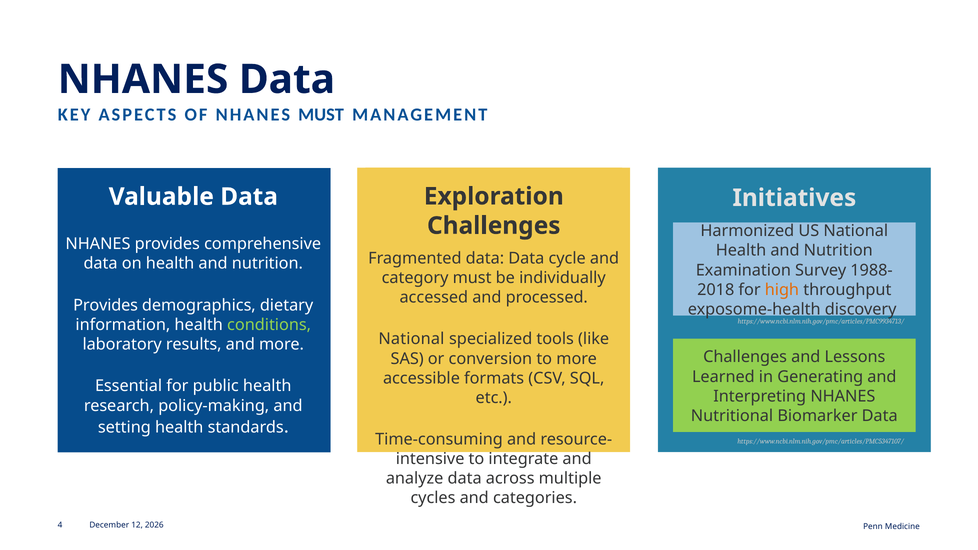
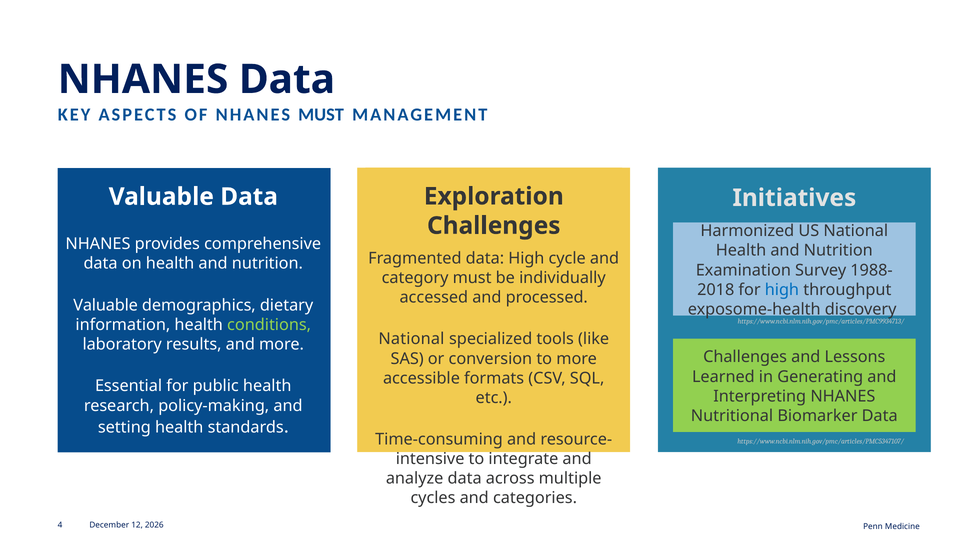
data Data: Data -> High
high at (782, 290) colour: orange -> blue
Provides at (106, 305): Provides -> Valuable
